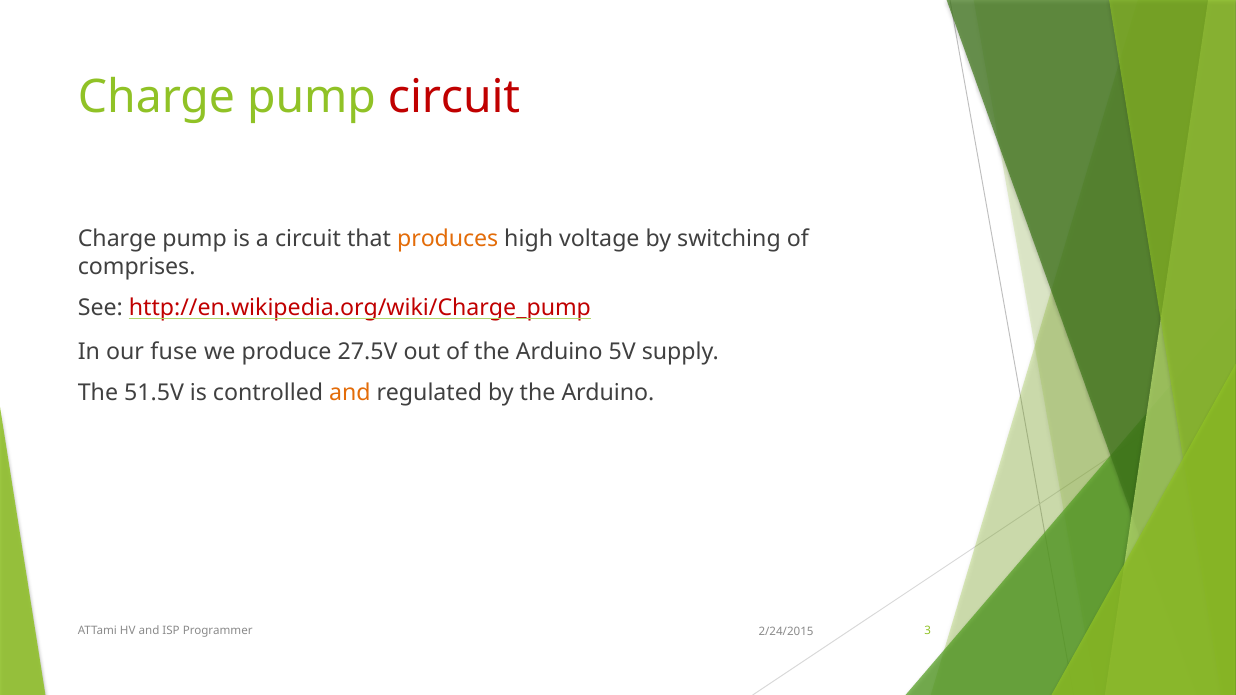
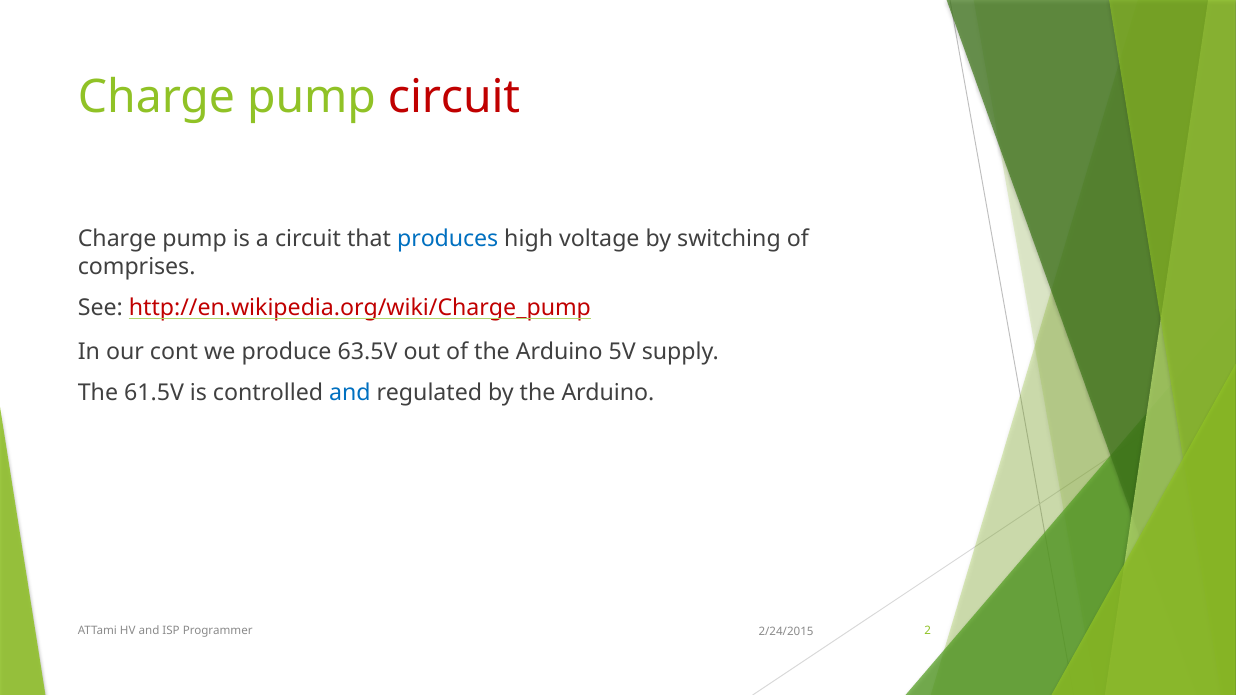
produces colour: orange -> blue
fuse: fuse -> cont
27.5V: 27.5V -> 63.5V
51.5V: 51.5V -> 61.5V
and at (350, 393) colour: orange -> blue
3: 3 -> 2
